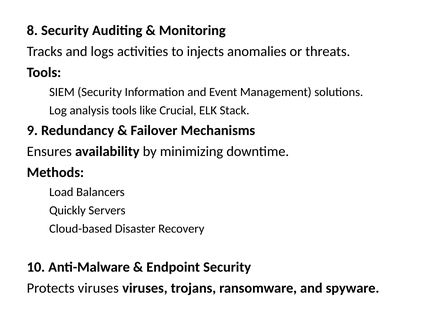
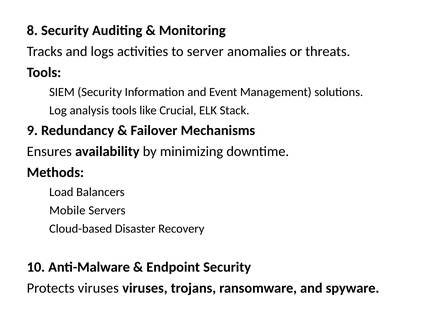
injects: injects -> server
Quickly: Quickly -> Mobile
